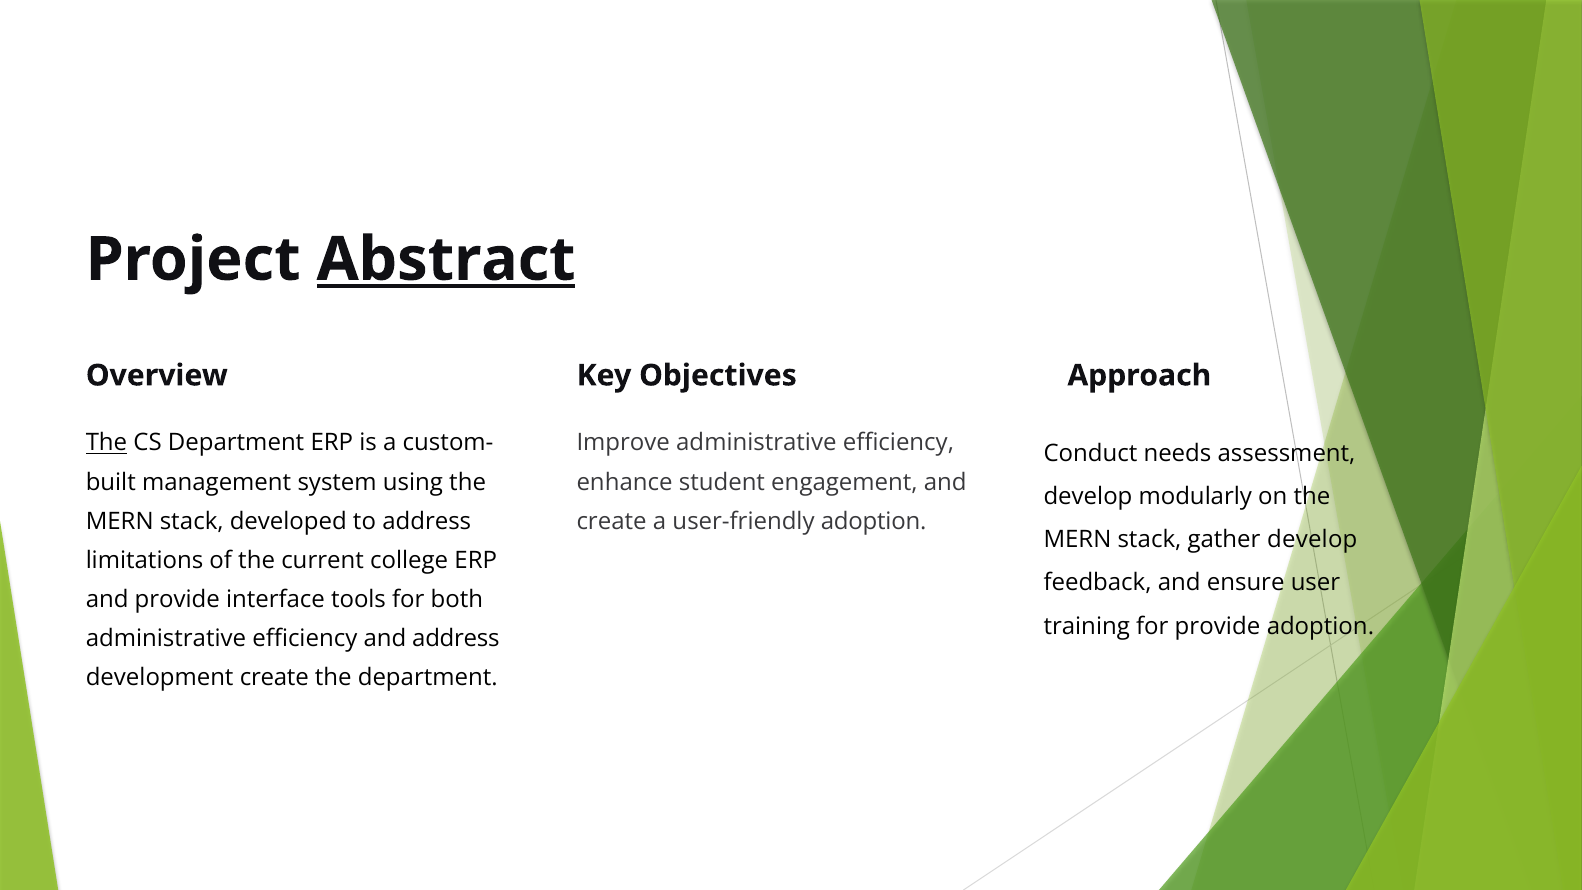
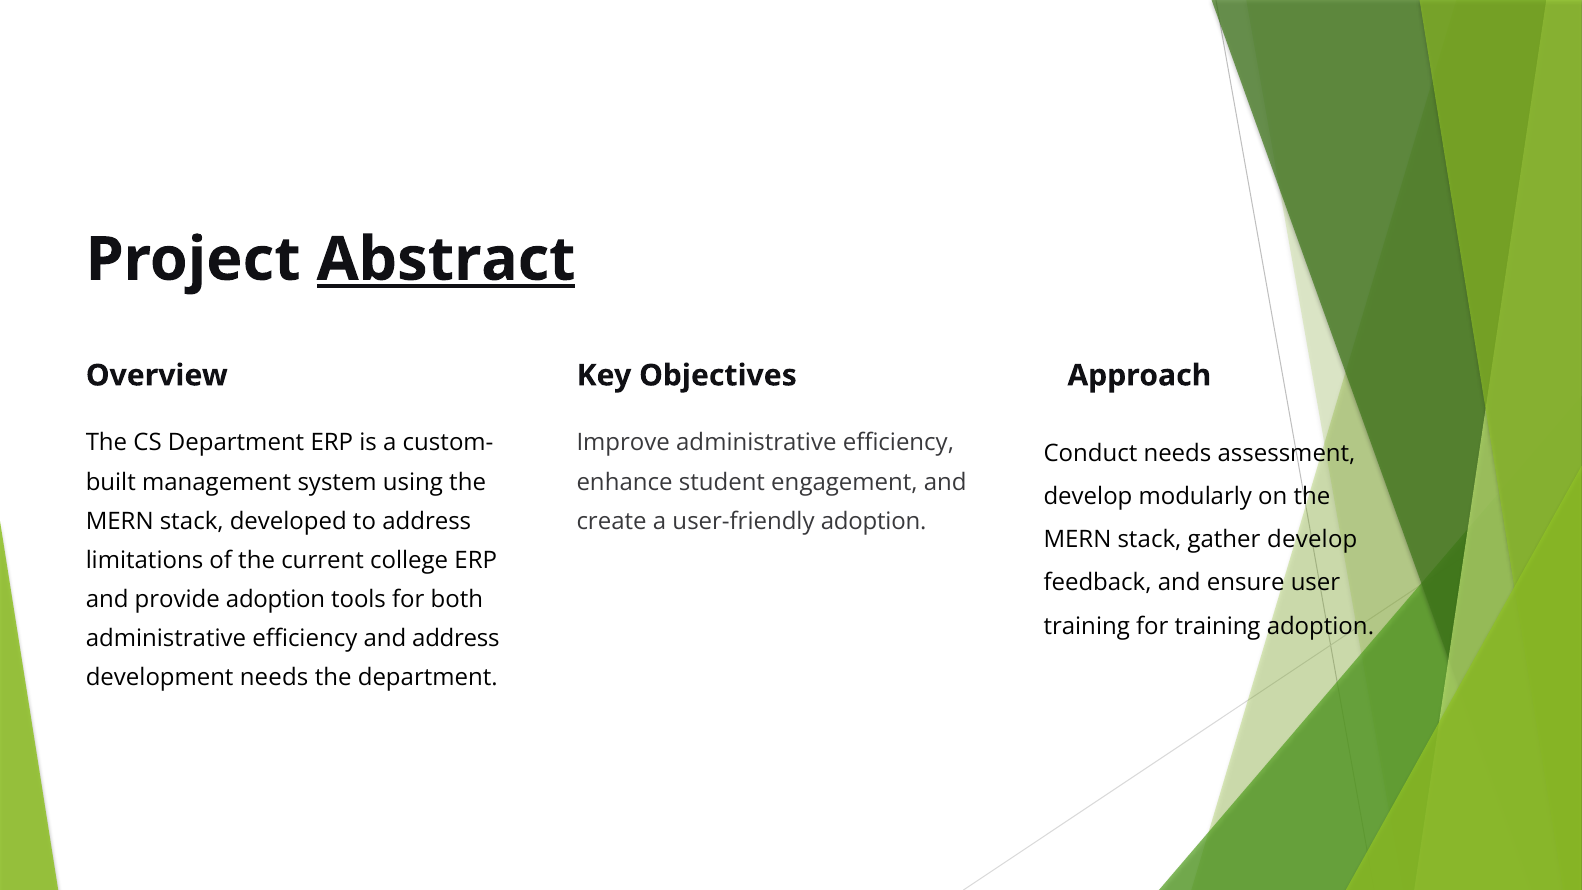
The at (106, 443) underline: present -> none
provide interface: interface -> adoption
for provide: provide -> training
development create: create -> needs
